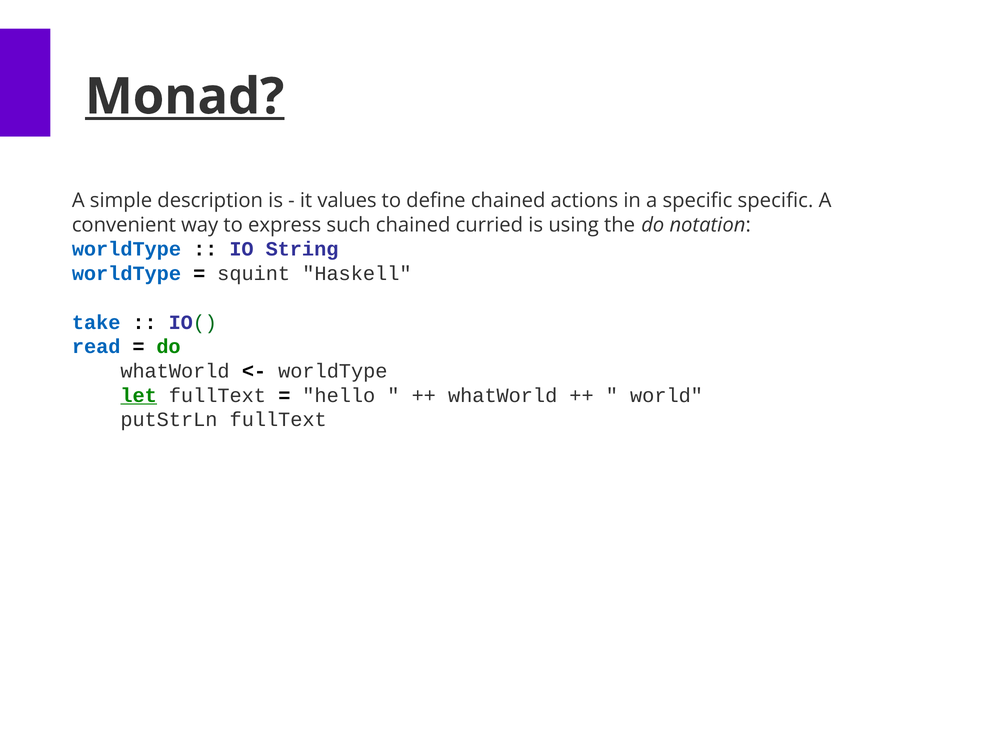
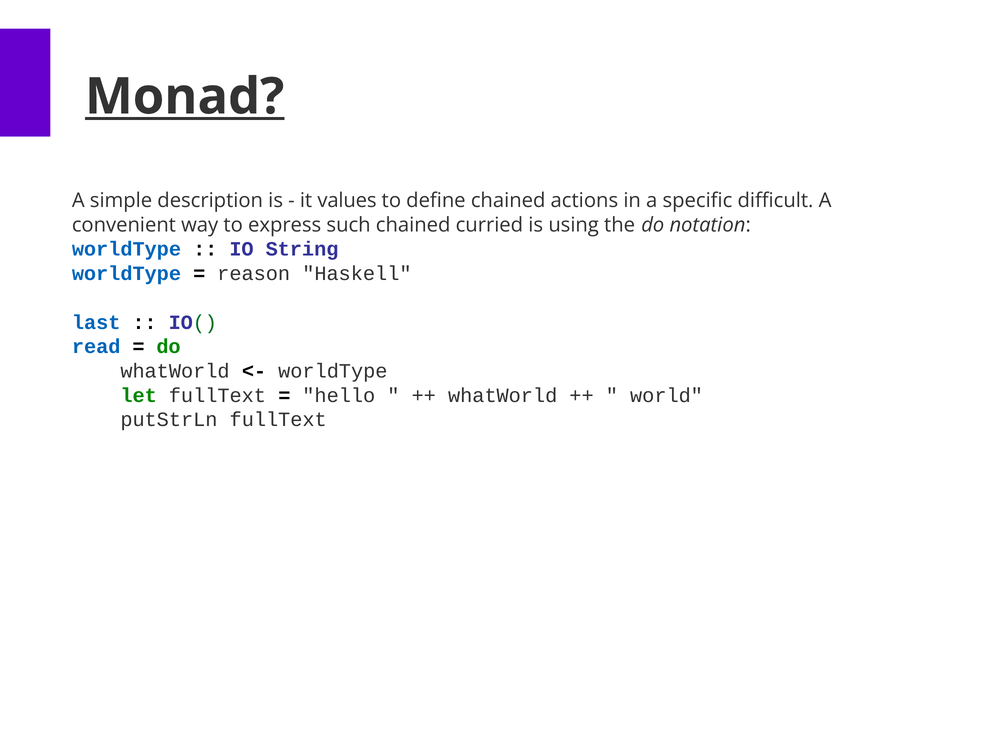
specific specific: specific -> difficult
squint: squint -> reason
take: take -> last
let underline: present -> none
